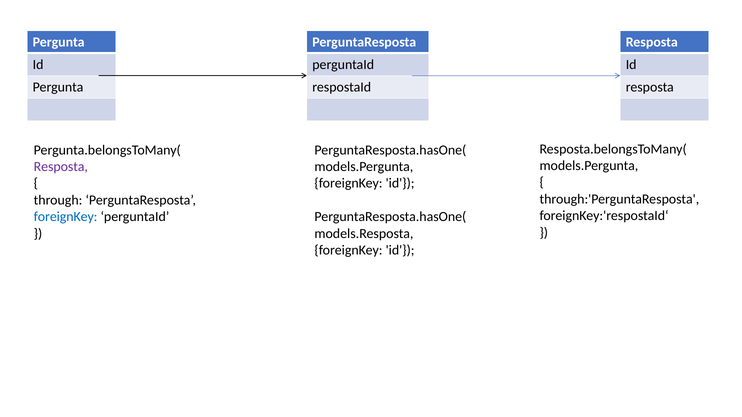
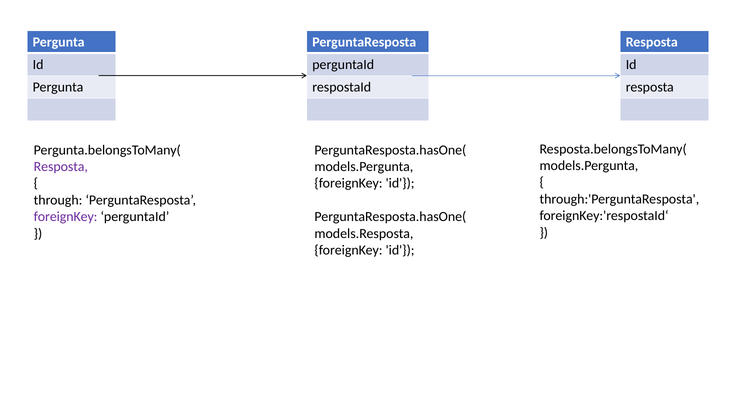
foreignKey at (66, 217) colour: blue -> purple
